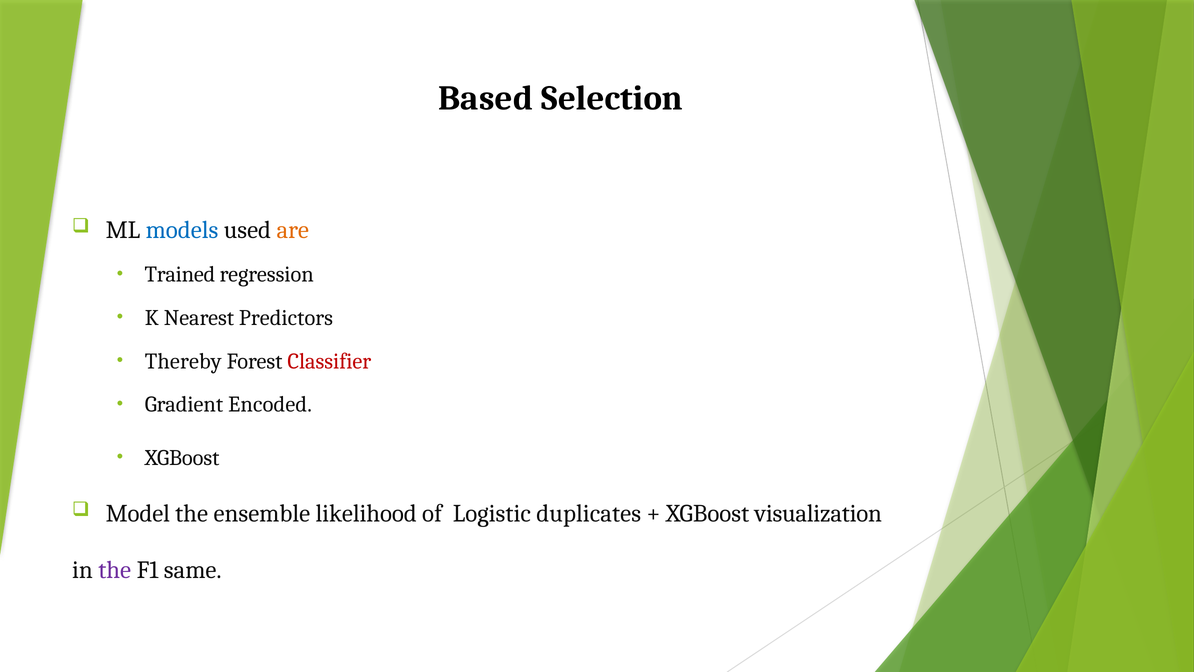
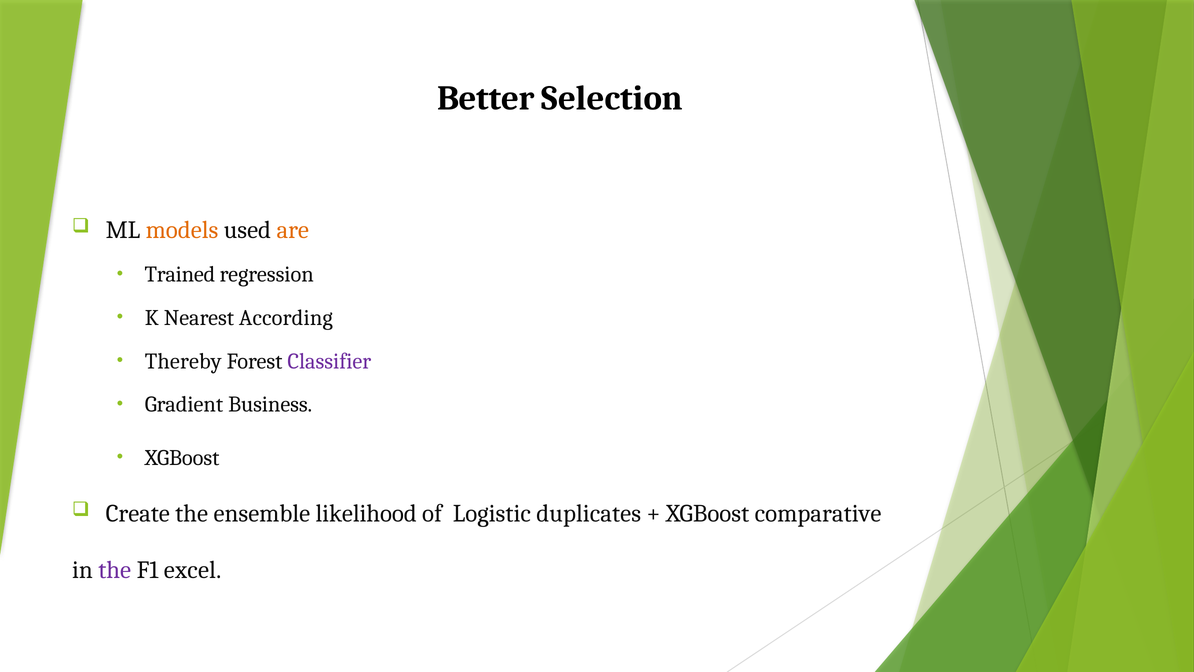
Based: Based -> Better
models colour: blue -> orange
Predictors: Predictors -> According
Classifier colour: red -> purple
Encoded: Encoded -> Business
Model: Model -> Create
visualization: visualization -> comparative
same: same -> excel
